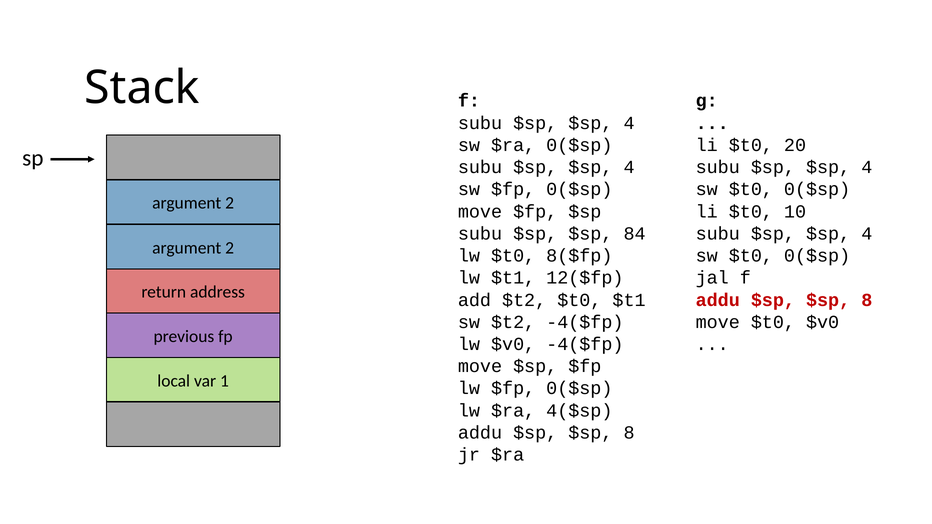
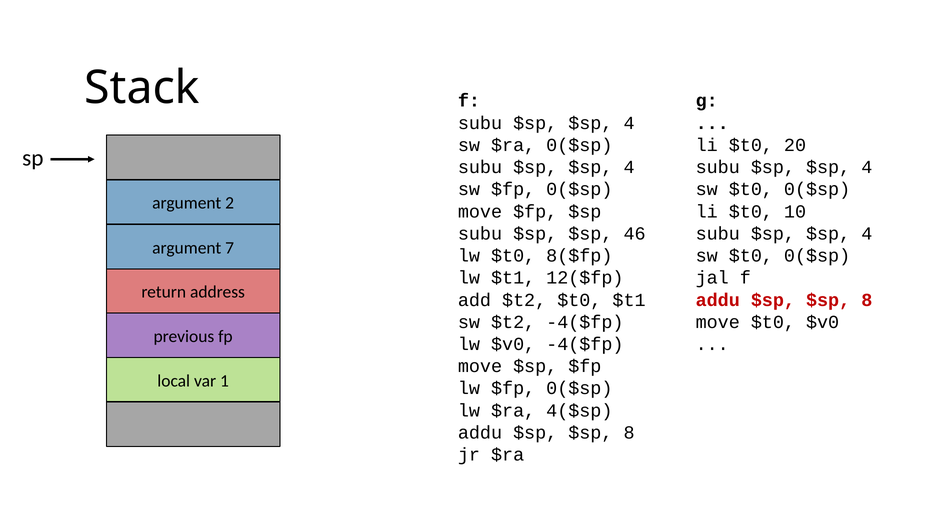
84: 84 -> 46
2 at (230, 248): 2 -> 7
